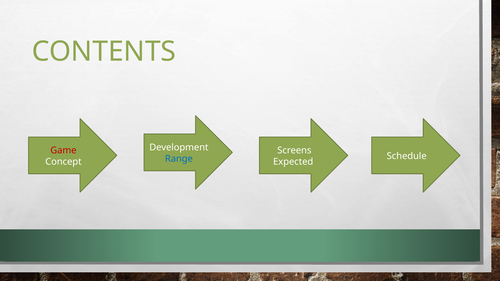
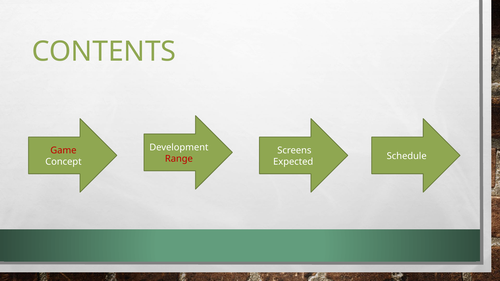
Range colour: blue -> red
